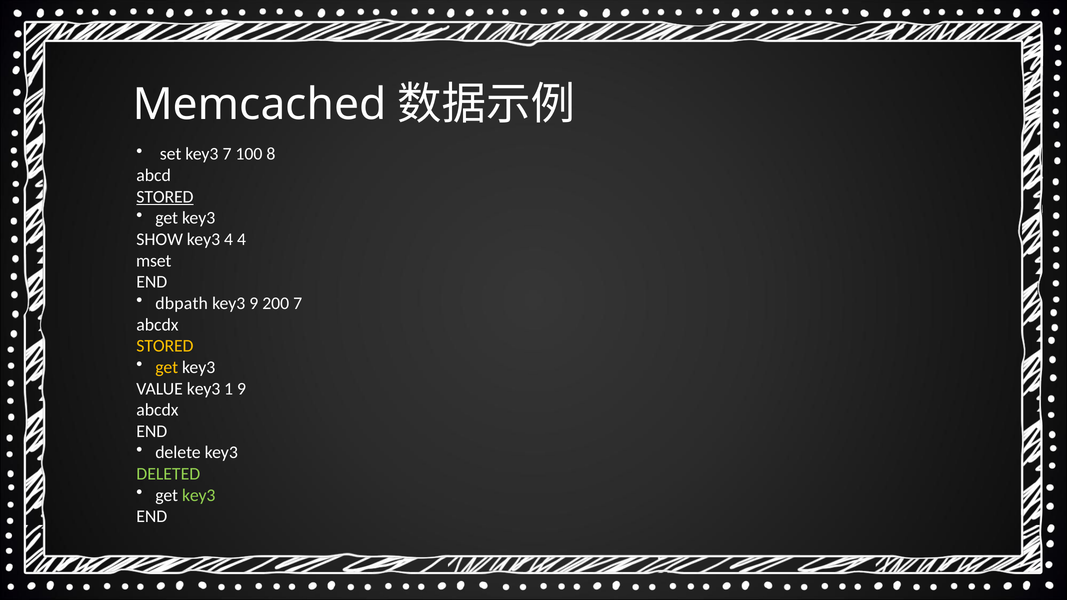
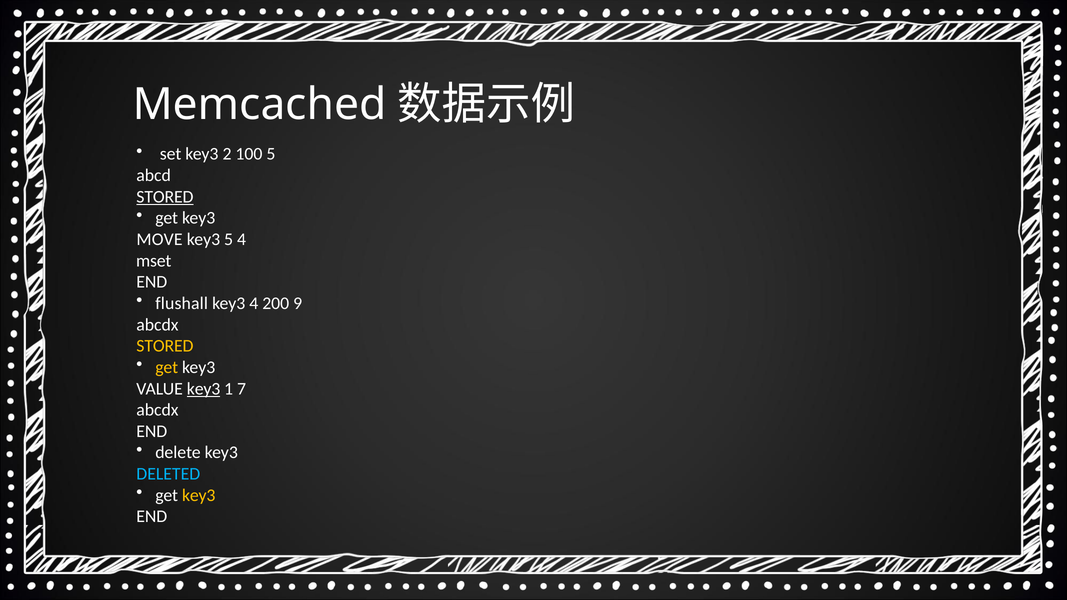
key3 7: 7 -> 2
100 8: 8 -> 5
SHOW: SHOW -> MOVE
key3 4: 4 -> 5
dbpath: dbpath -> flushall
key3 9: 9 -> 4
200 7: 7 -> 9
key3 at (204, 389) underline: none -> present
1 9: 9 -> 7
DELETED colour: light green -> light blue
key3 at (199, 495) colour: light green -> yellow
